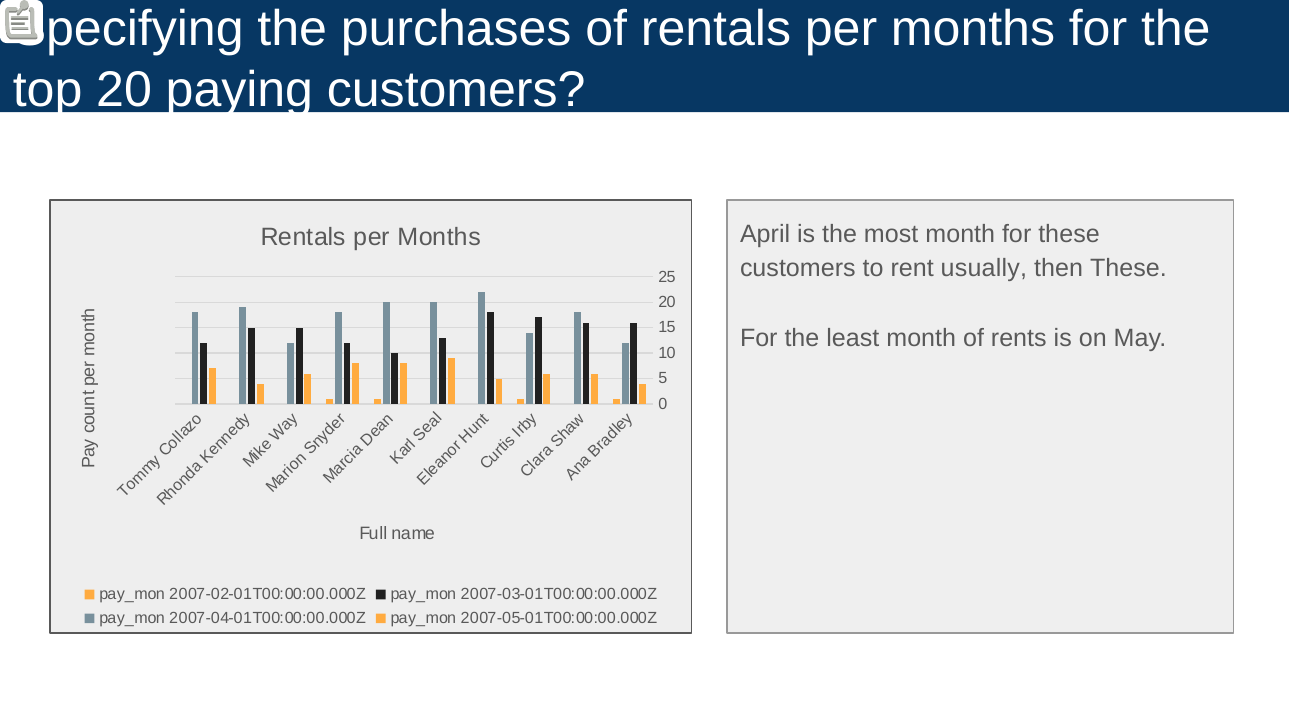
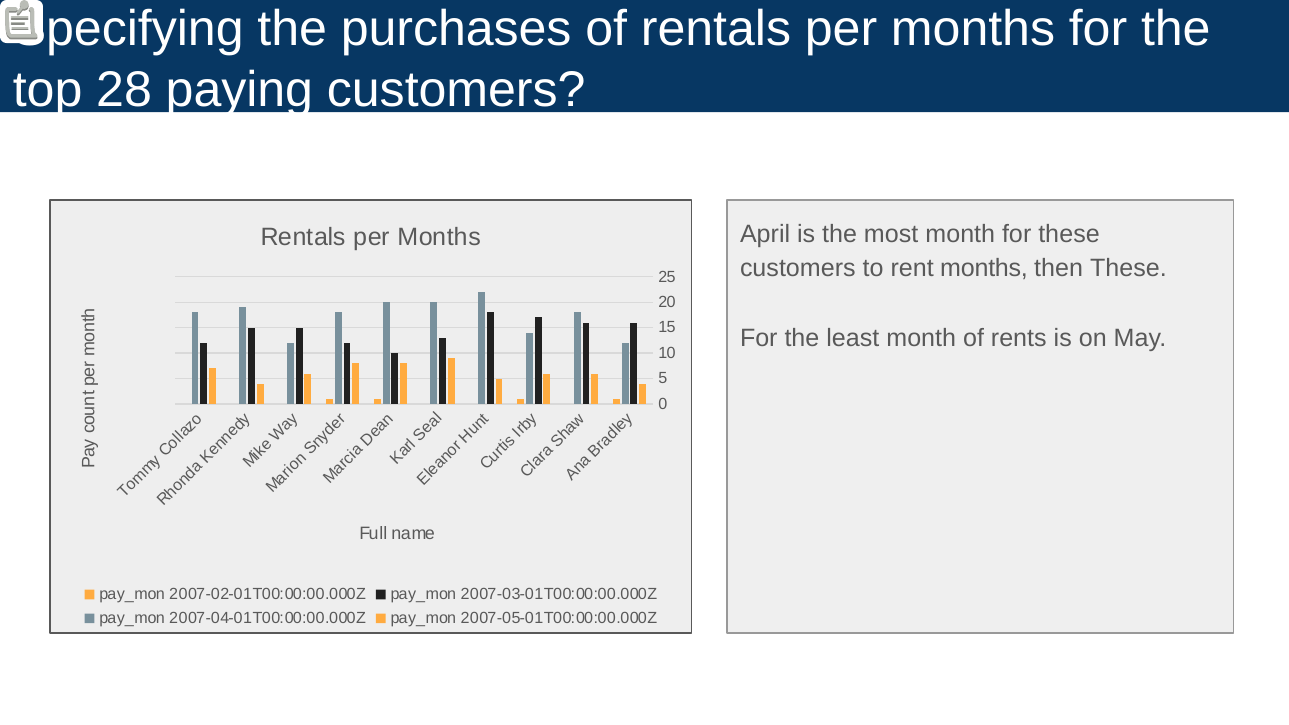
top 20: 20 -> 28
rent usually: usually -> months
